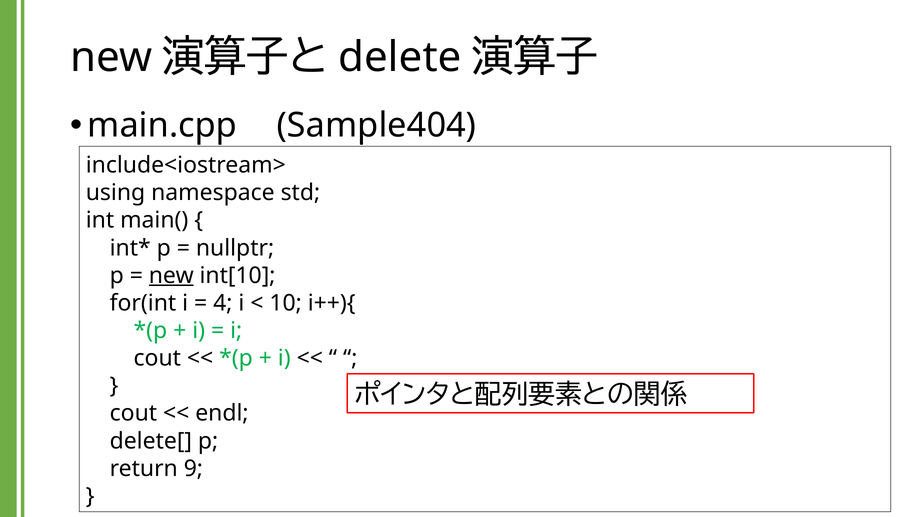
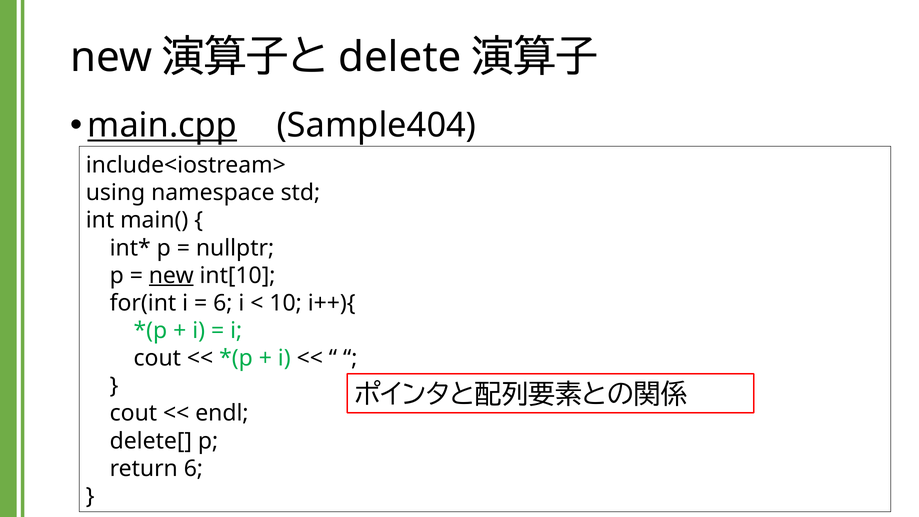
main.cpp underline: none -> present
4 at (223, 303): 4 -> 6
return 9: 9 -> 6
